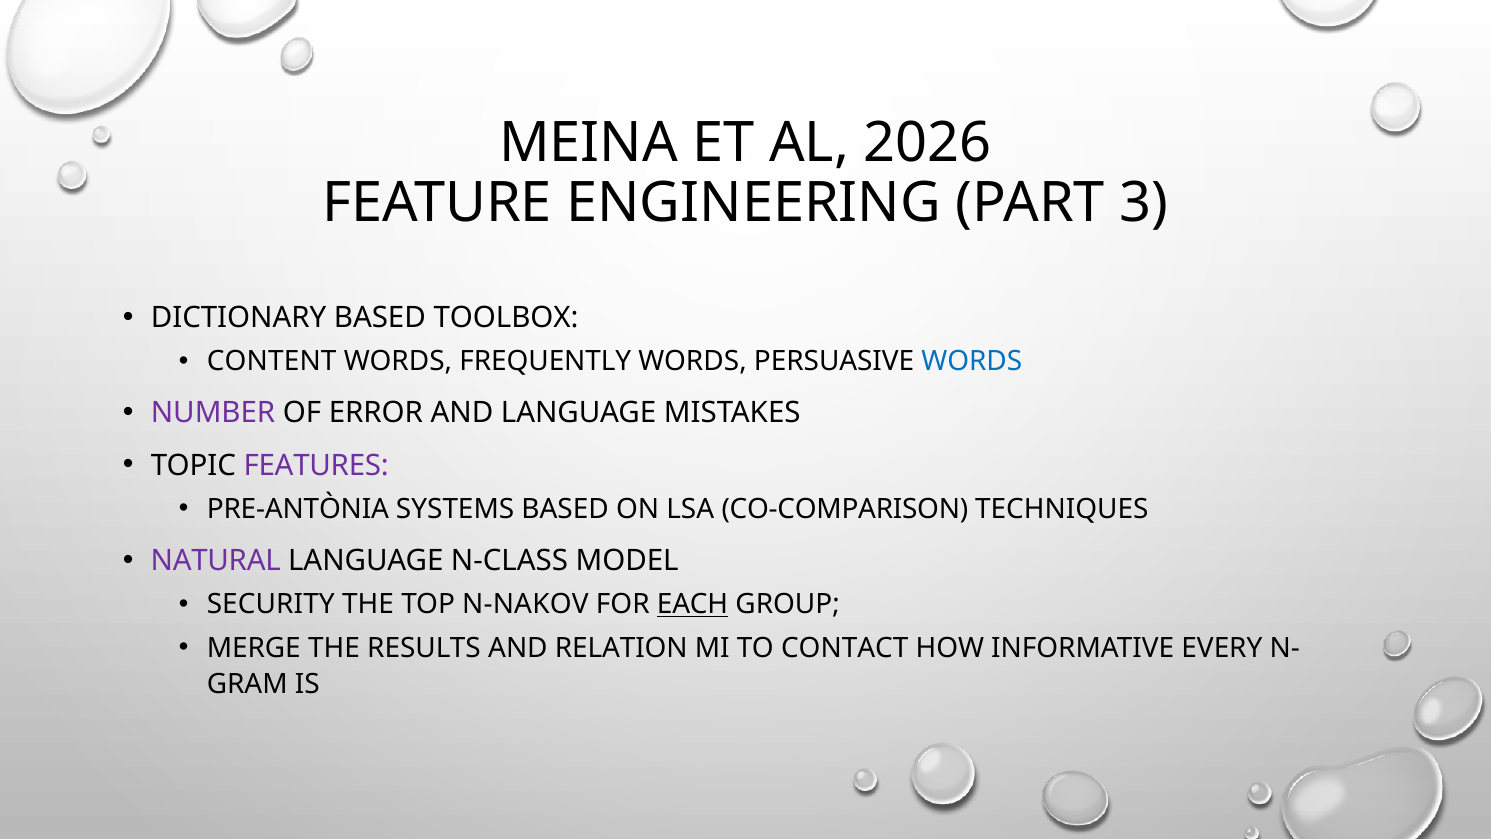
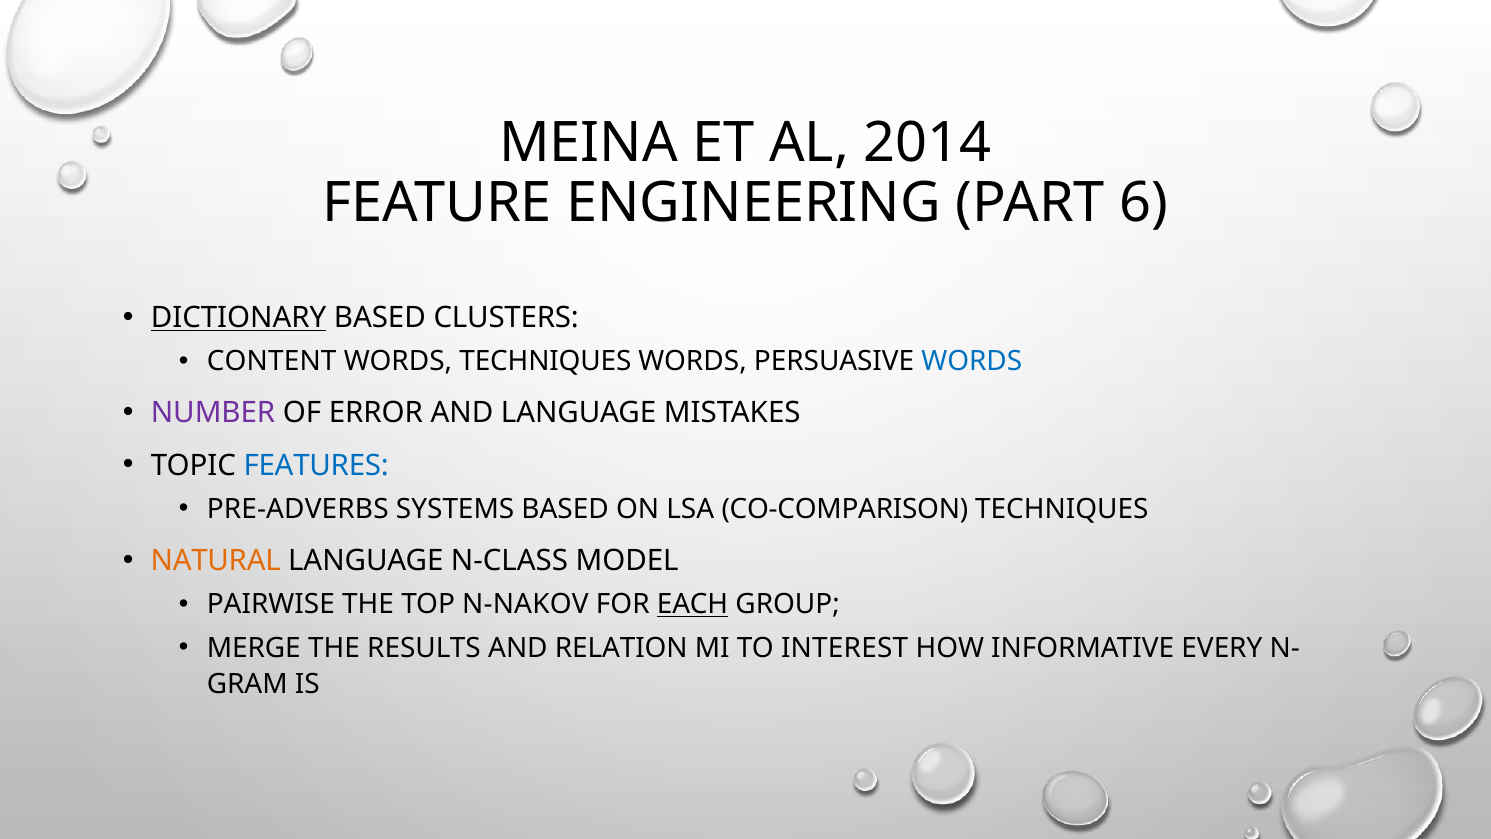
2026: 2026 -> 2014
3: 3 -> 6
DICTIONARY underline: none -> present
TOOLBOX: TOOLBOX -> CLUSTERS
WORDS FREQUENTLY: FREQUENTLY -> TECHNIQUES
FEATURES colour: purple -> blue
PRE-ANTÒNIA: PRE-ANTÒNIA -> PRE-ADVERBS
NATURAL colour: purple -> orange
SECURITY: SECURITY -> PAIRWISE
CONTACT: CONTACT -> INTEREST
